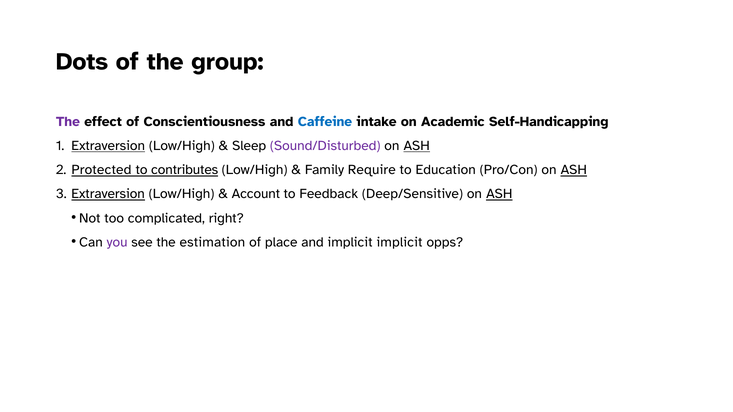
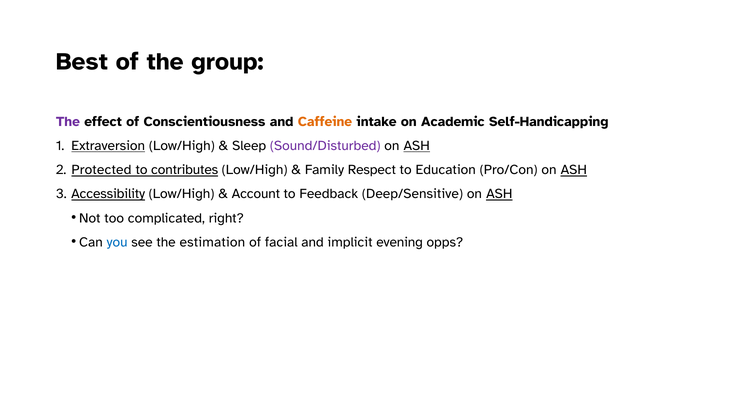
Dots: Dots -> Best
Caffeine colour: blue -> orange
Require: Require -> Respect
Extraversion at (108, 194): Extraversion -> Accessibility
you colour: purple -> blue
place: place -> facial
implicit implicit: implicit -> evening
